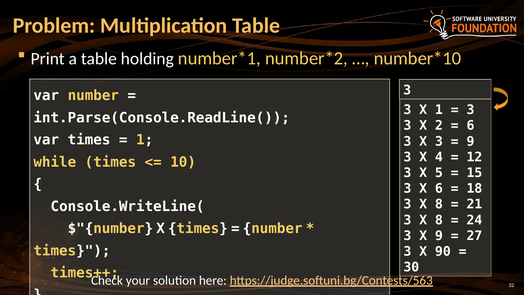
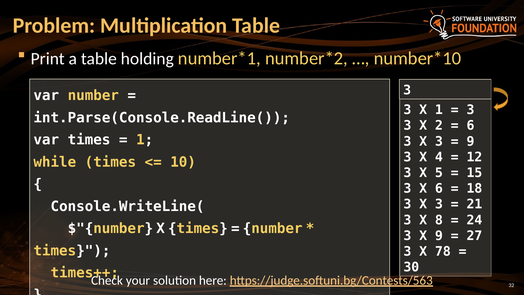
8 at (439, 204): 8 -> 3
90: 90 -> 78
